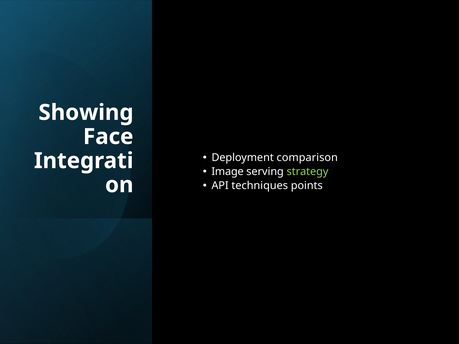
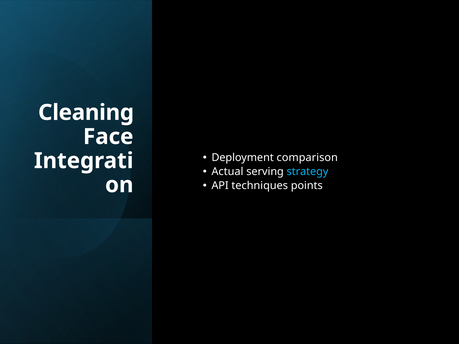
Showing: Showing -> Cleaning
Image: Image -> Actual
strategy colour: light green -> light blue
